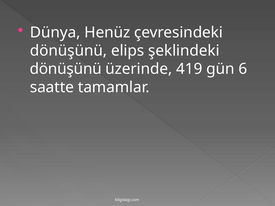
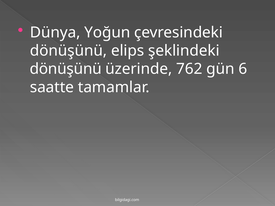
Henüz: Henüz -> Yoğun
419: 419 -> 762
